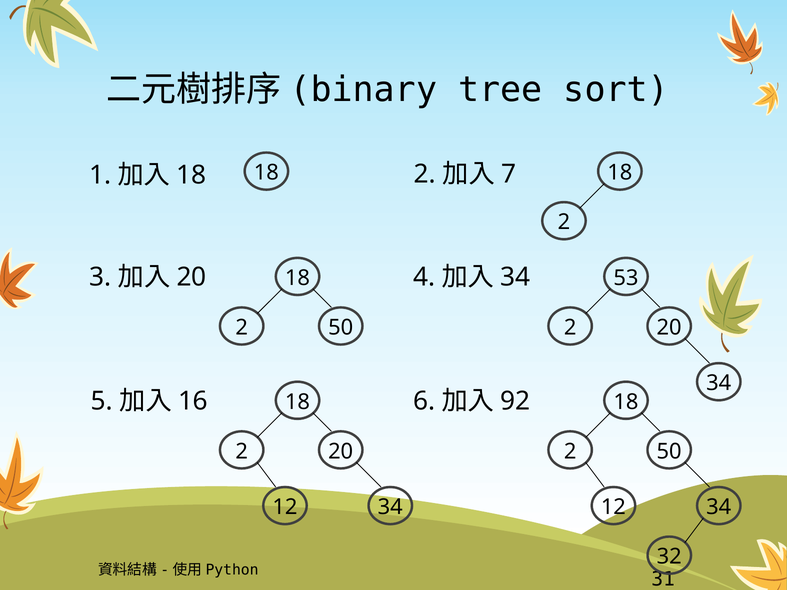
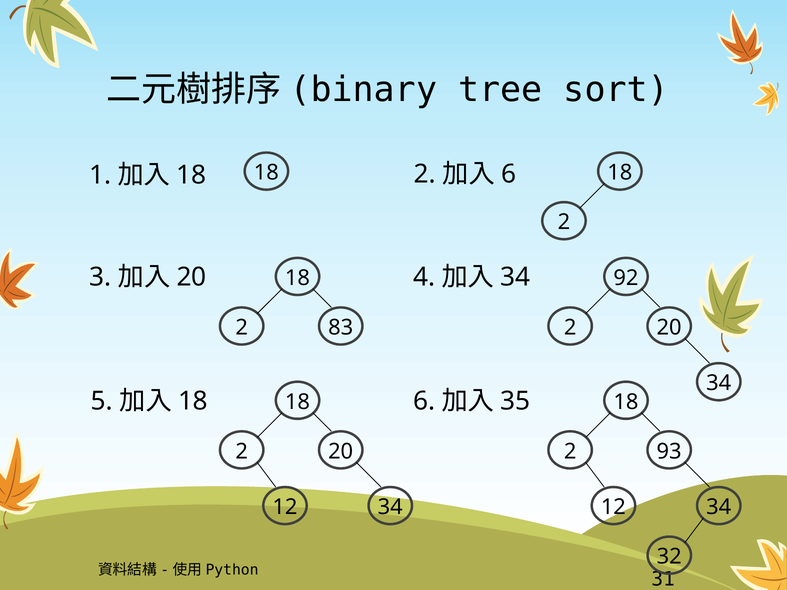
7 at (509, 174): 7 -> 6
53: 53 -> 92
50 at (341, 328): 50 -> 83
16 at (193, 401): 16 -> 18
92: 92 -> 35
50 at (669, 452): 50 -> 93
